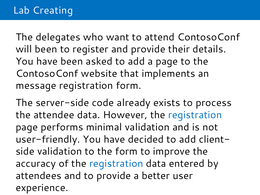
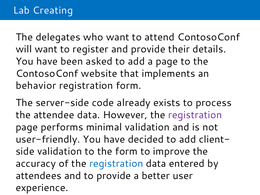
will been: been -> want
message: message -> behavior
registration at (195, 115) colour: blue -> purple
